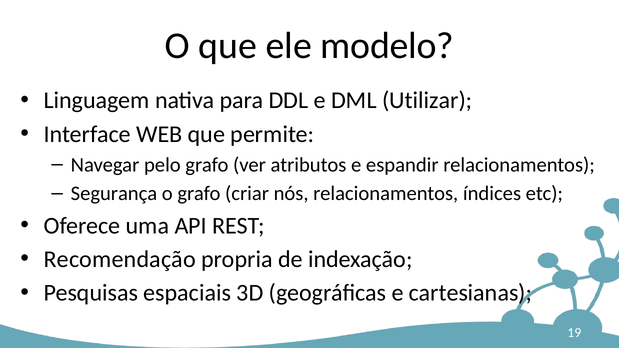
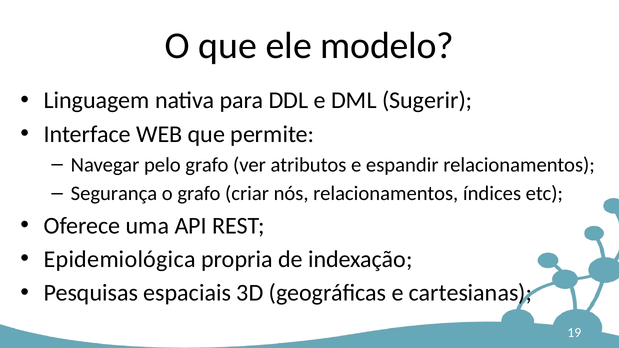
Utilizar: Utilizar -> Sugerir
Recomendação: Recomendação -> Epidemiológica
